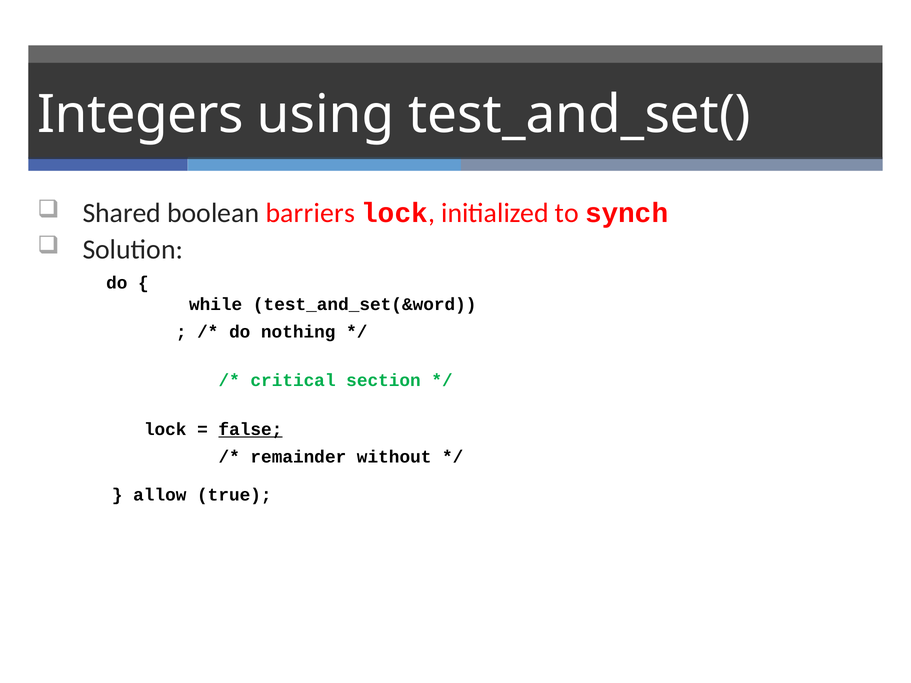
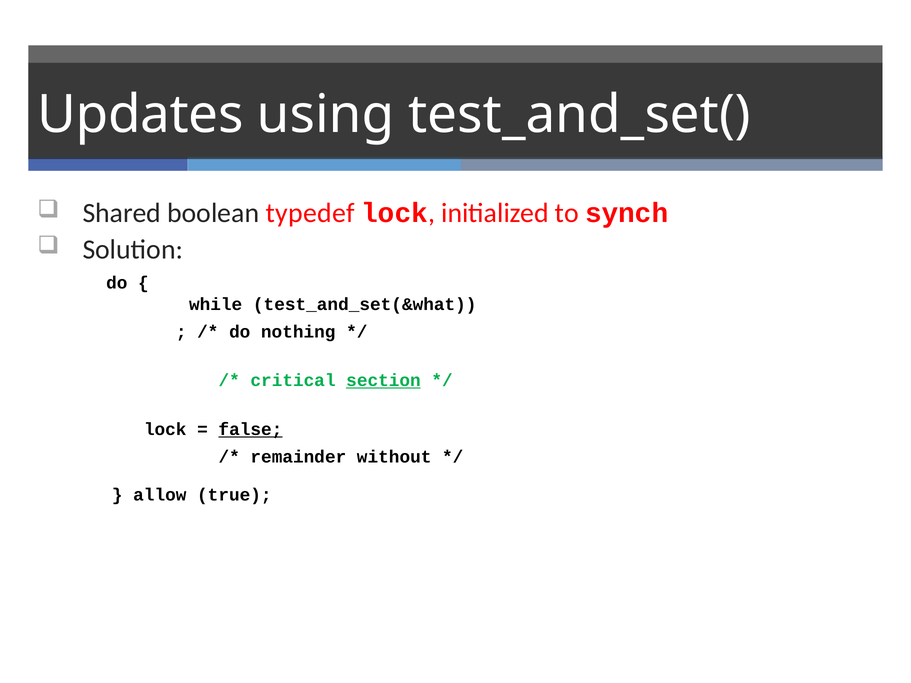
Integers: Integers -> Updates
barriers: barriers -> typedef
test_and_set(&word: test_and_set(&word -> test_and_set(&what
section underline: none -> present
